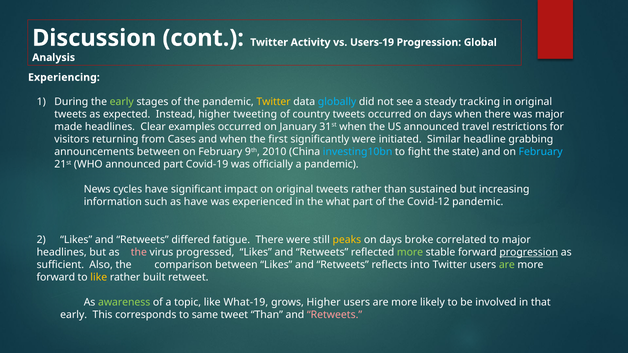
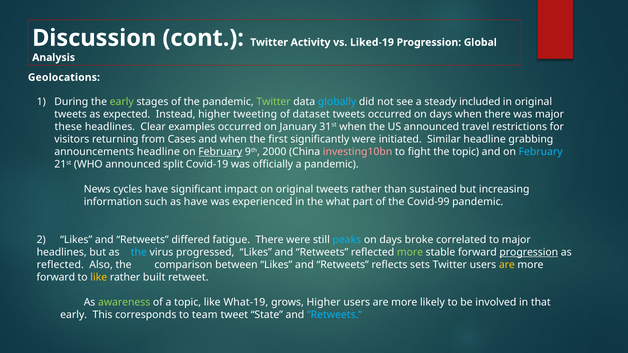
Users-19: Users-19 -> Liked-19
Experiencing: Experiencing -> Geolocations
Twitter at (274, 102) colour: yellow -> light green
tracking: tracking -> included
country: country -> dataset
made: made -> these
announcements between: between -> headline
February at (220, 152) underline: none -> present
2010: 2010 -> 2000
investing10bn colour: light blue -> pink
the state: state -> topic
announced part: part -> split
Covid-12: Covid-12 -> Covid-99
peaks colour: yellow -> light blue
the at (139, 252) colour: pink -> light blue
sufficient at (60, 265): sufficient -> reflected
into: into -> sets
are at (507, 265) colour: light green -> yellow
same: same -> team
tweet Than: Than -> State
Retweets at (335, 315) colour: pink -> light blue
